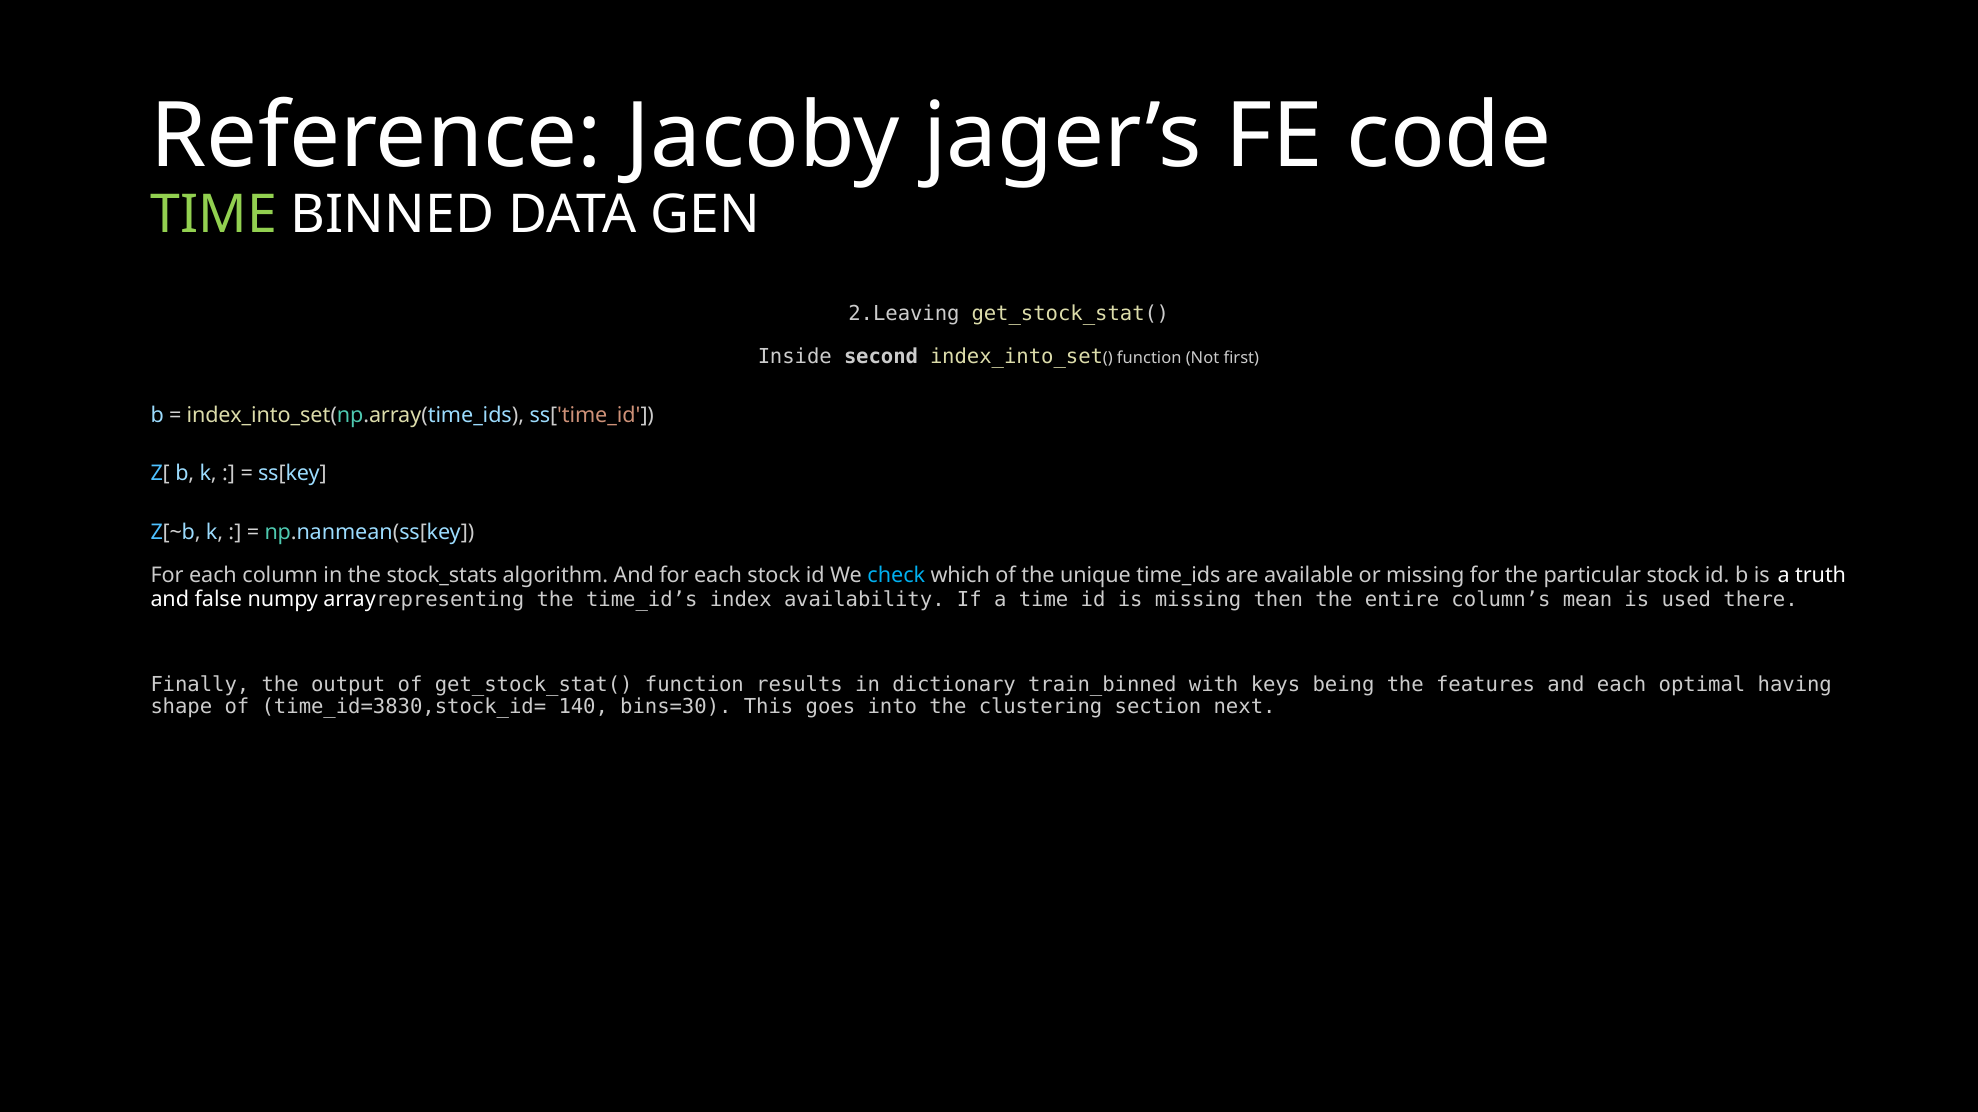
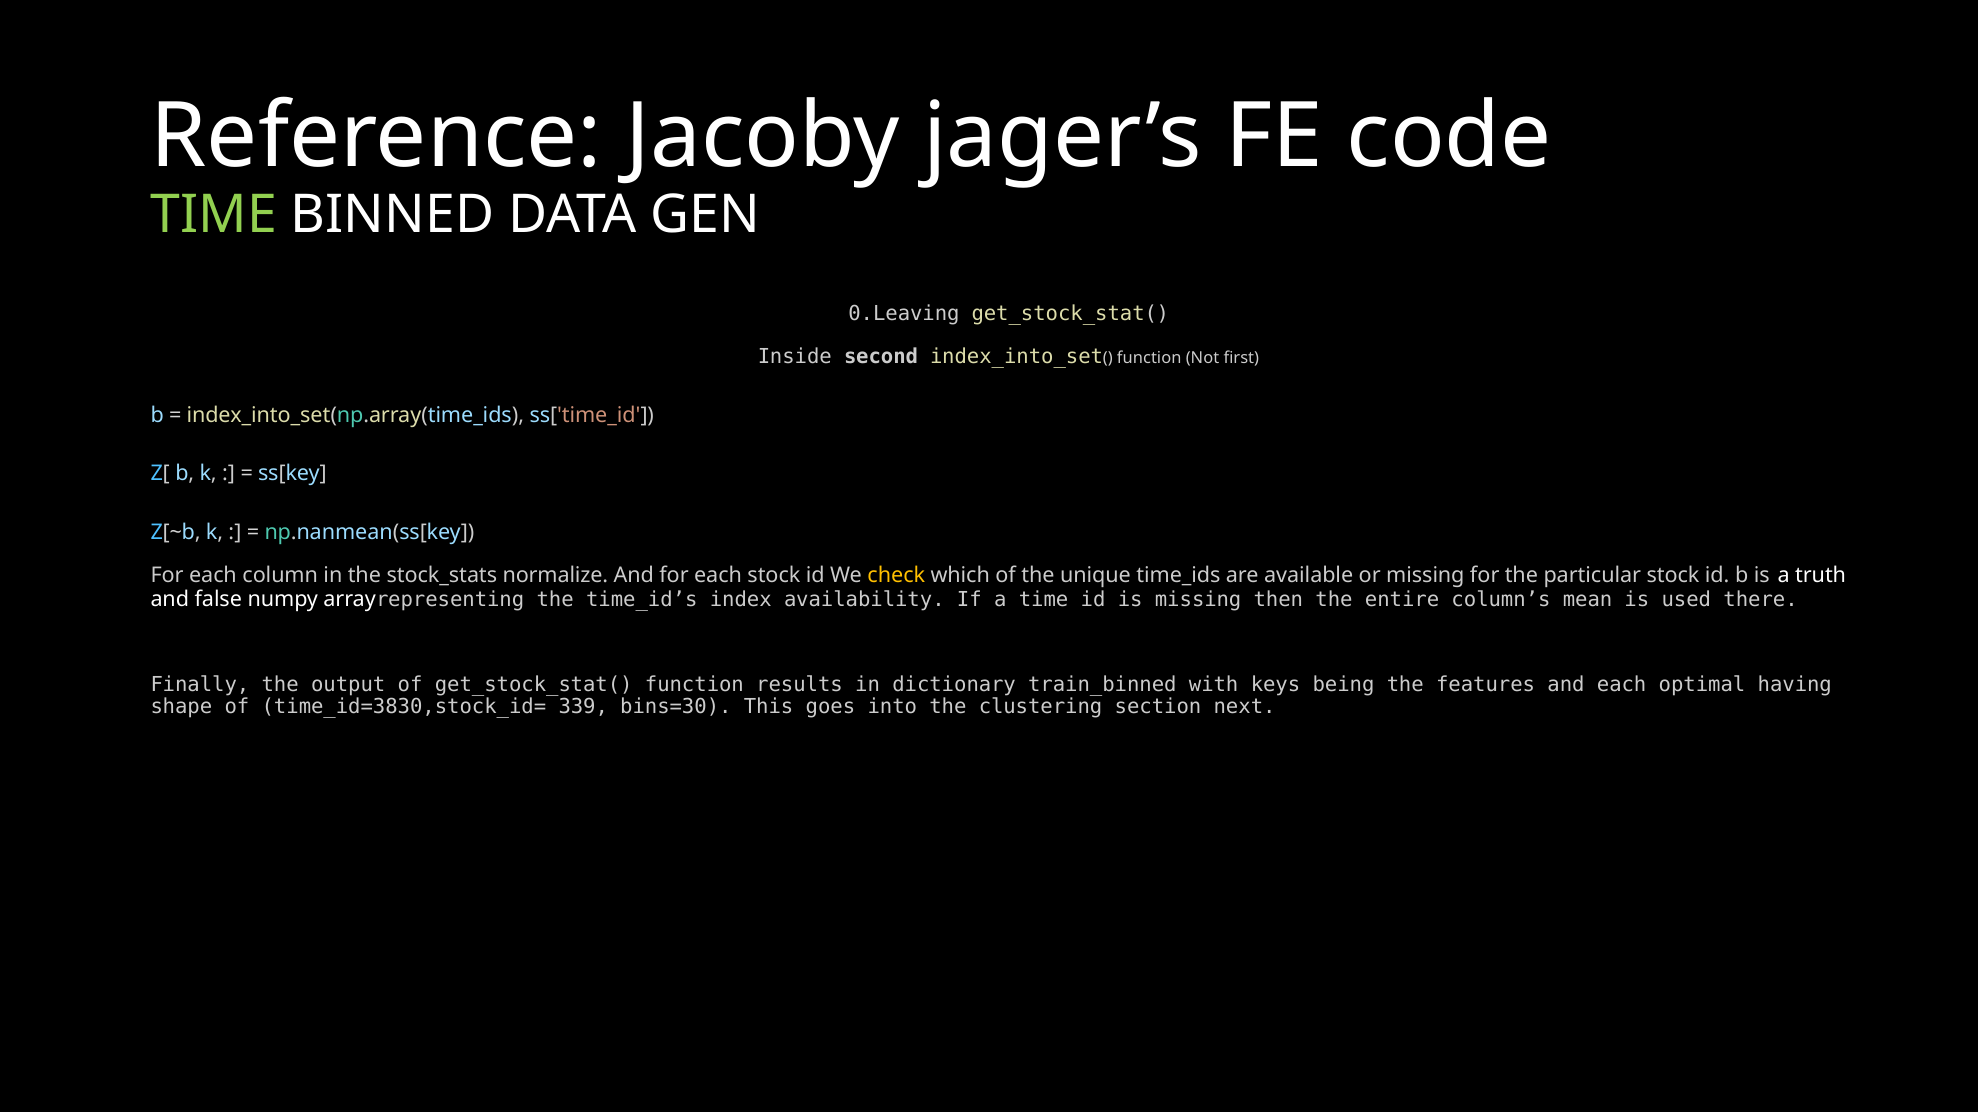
2.Leaving: 2.Leaving -> 0.Leaving
algorithm: algorithm -> normalize
check colour: light blue -> yellow
140: 140 -> 339
